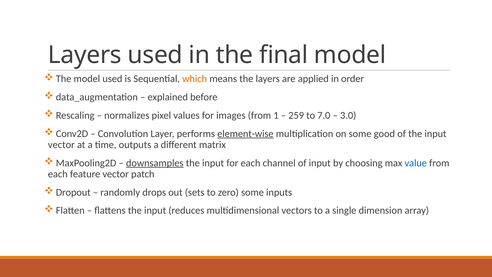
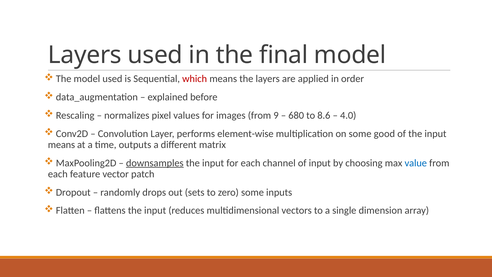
which colour: orange -> red
1: 1 -> 9
259: 259 -> 680
7.0: 7.0 -> 8.6
3.0: 3.0 -> 4.0
element-wise underline: present -> none
vector at (61, 145): vector -> means
